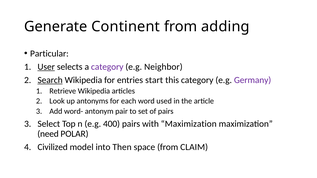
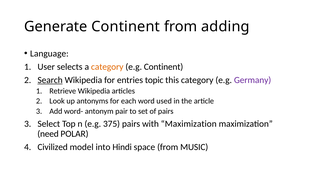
Particular: Particular -> Language
User underline: present -> none
category at (107, 67) colour: purple -> orange
e.g Neighbor: Neighbor -> Continent
start: start -> topic
400: 400 -> 375
Then: Then -> Hindi
CLAIM: CLAIM -> MUSIC
